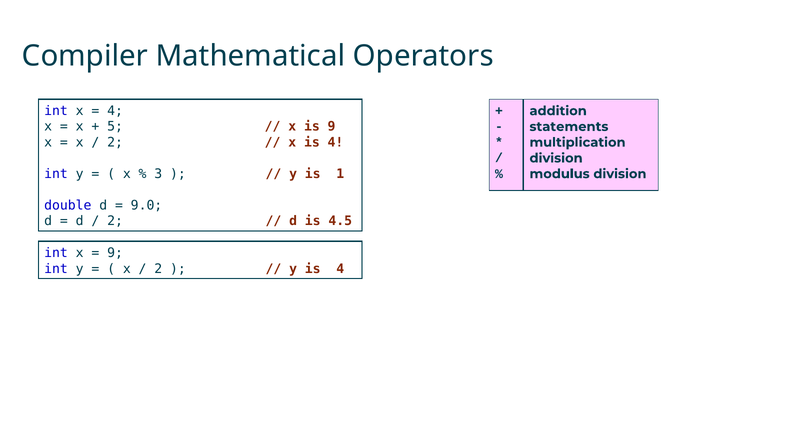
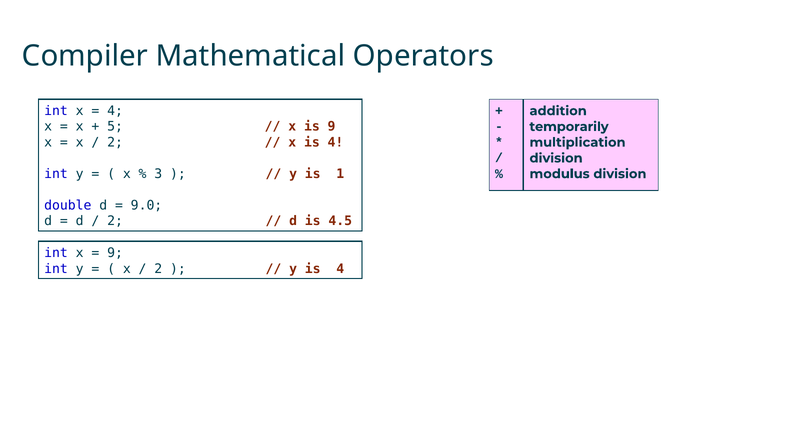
statements: statements -> temporarily
